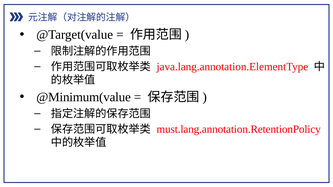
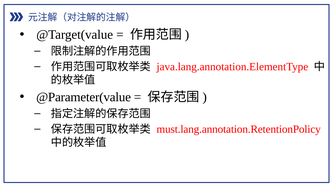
@Minimum(value: @Minimum(value -> @Parameter(value
